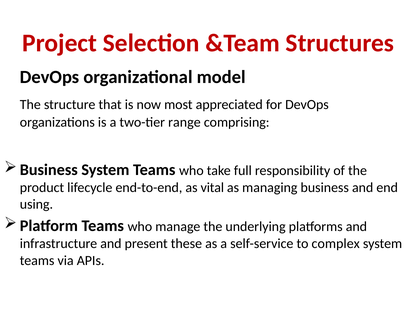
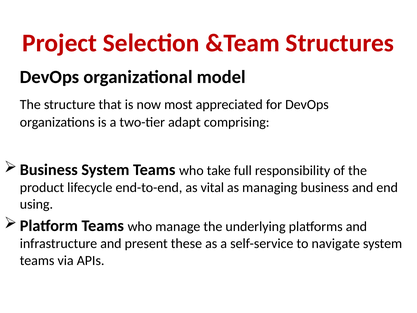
range: range -> adapt
complex: complex -> navigate
